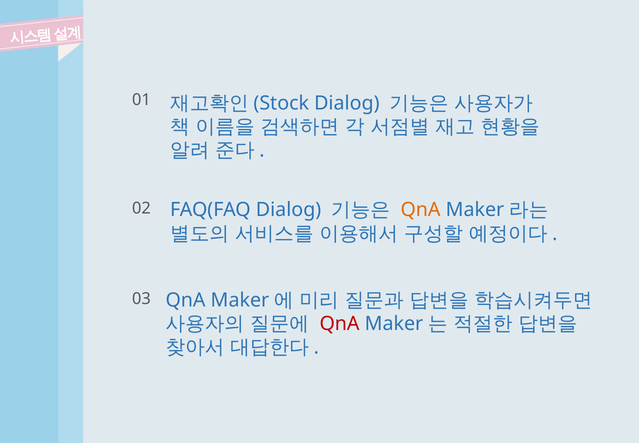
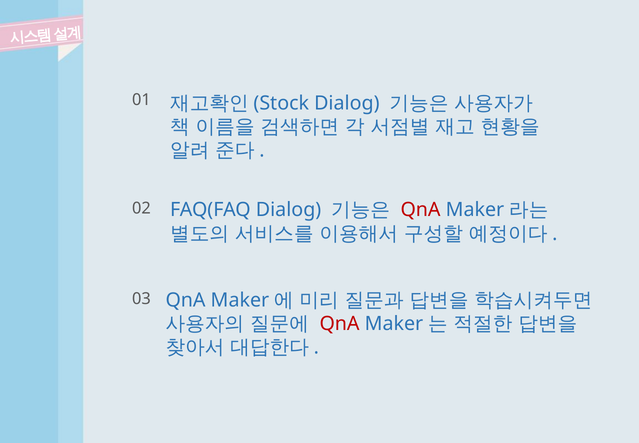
QnA at (421, 210) colour: orange -> red
